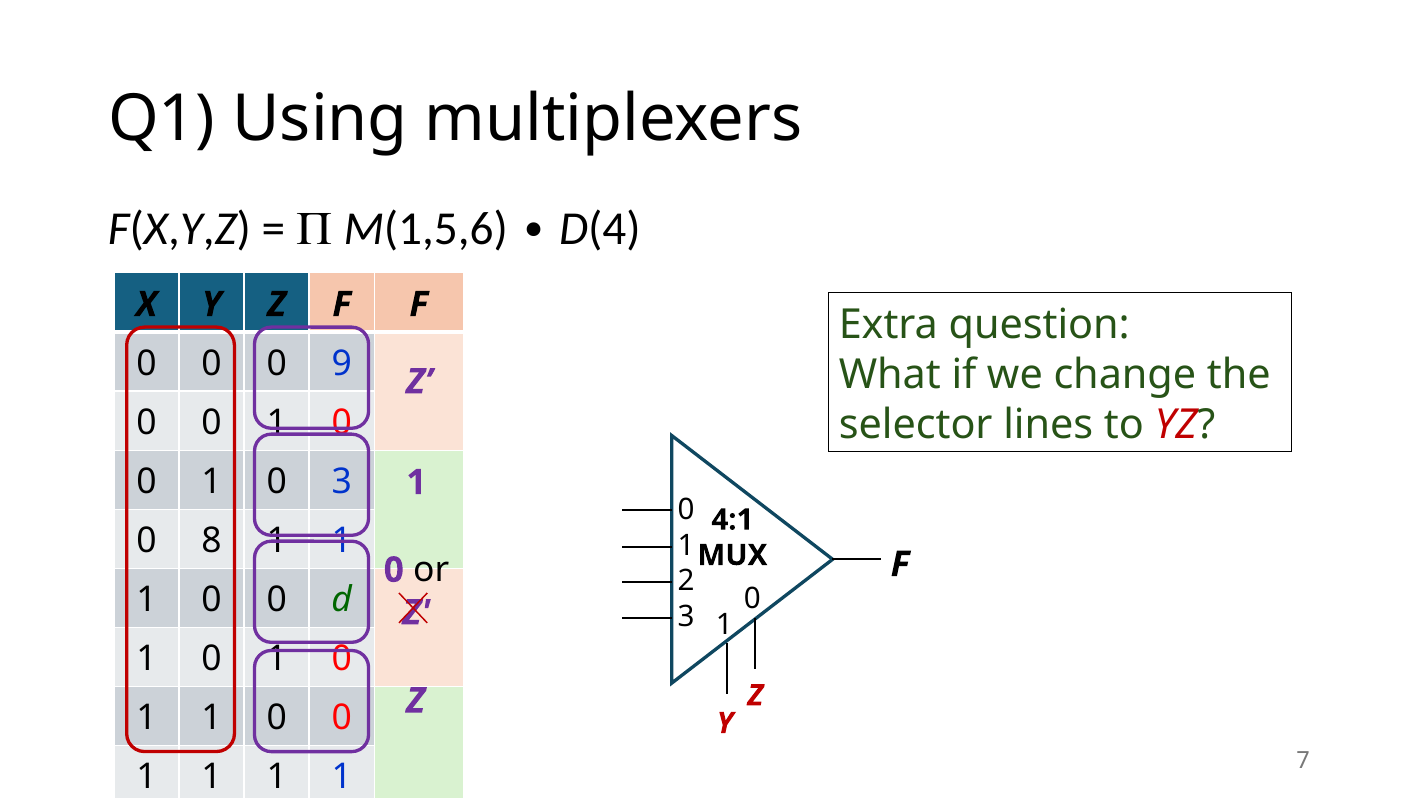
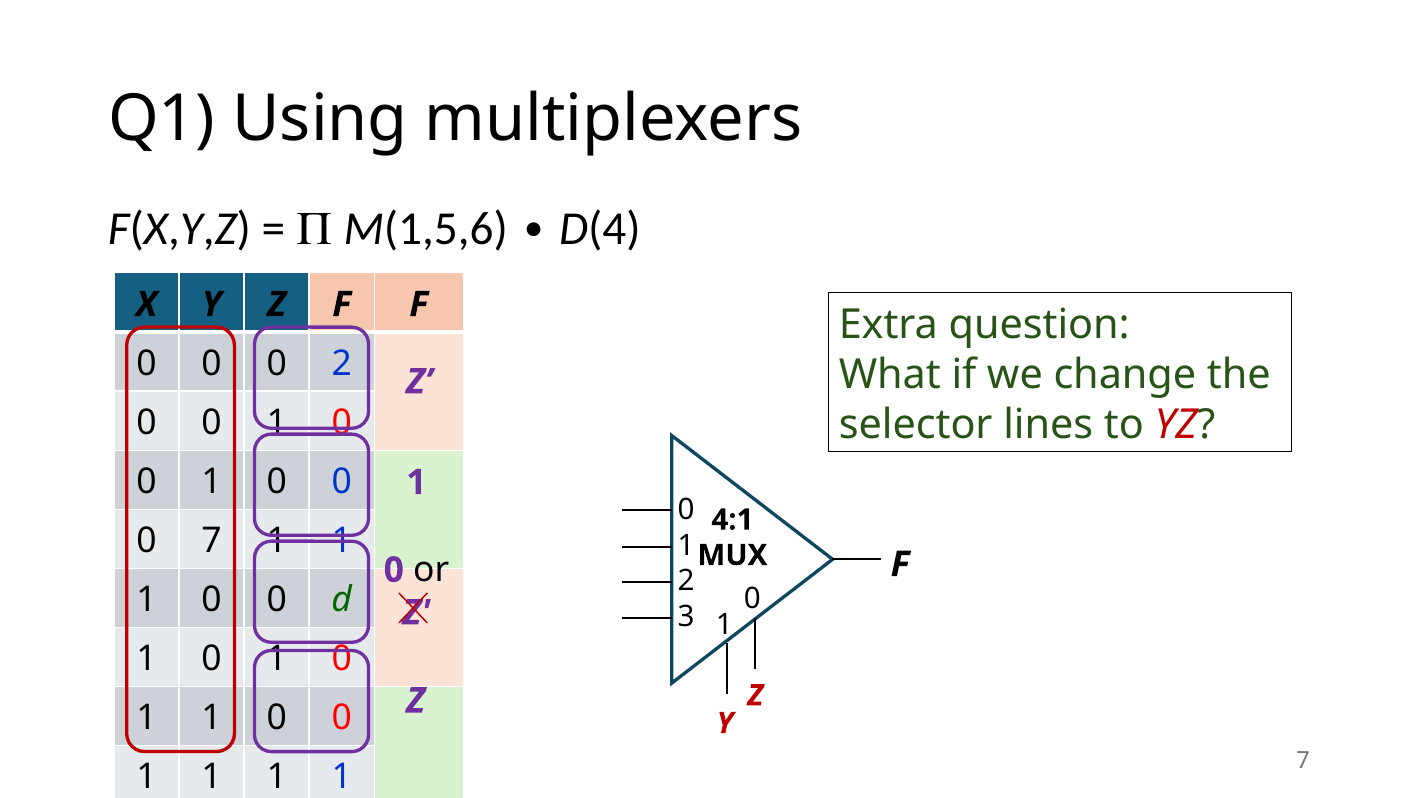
0 9: 9 -> 2
3 at (342, 482): 3 -> 0
0 8: 8 -> 7
